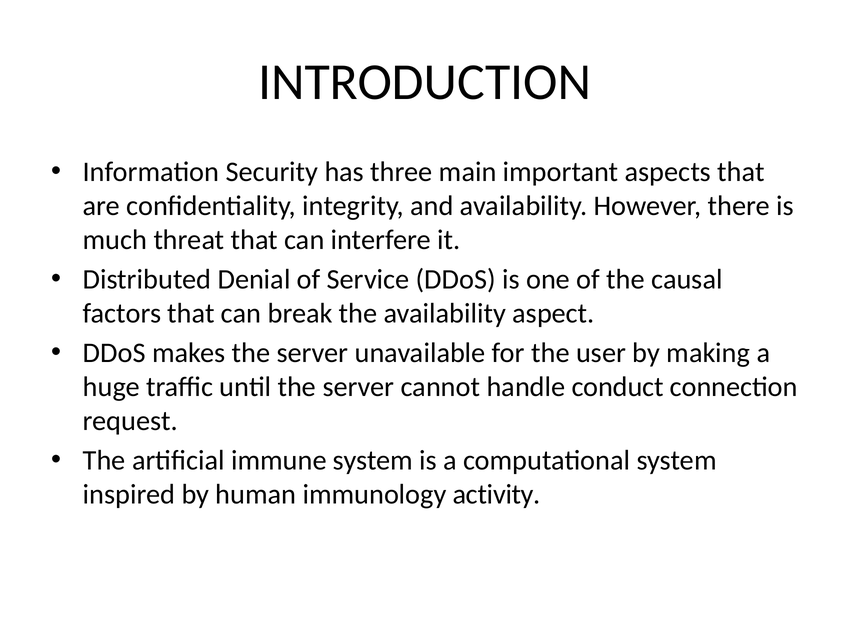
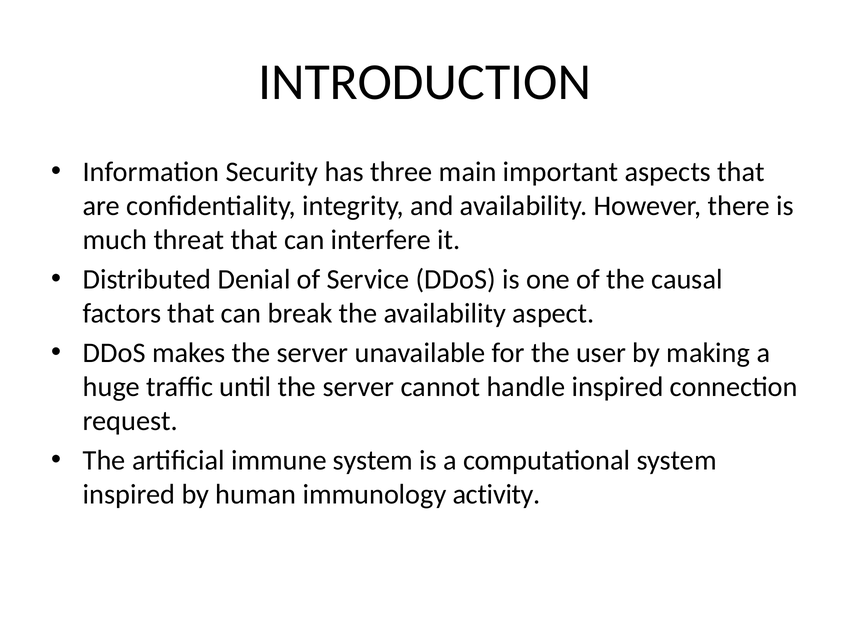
handle conduct: conduct -> inspired
